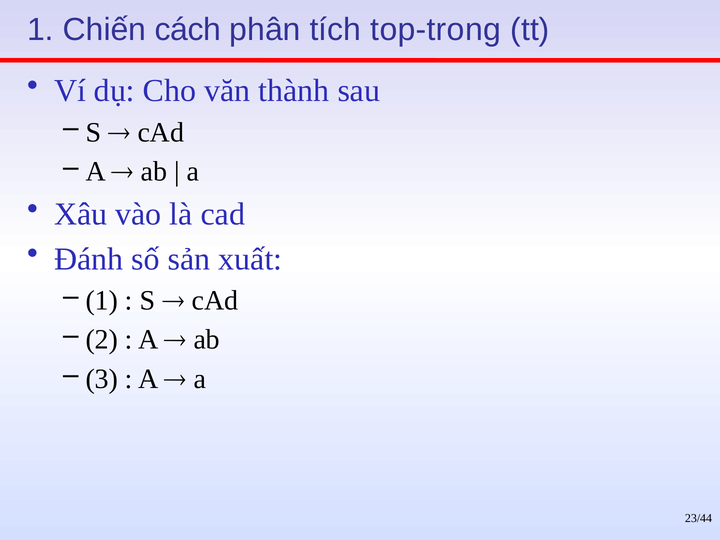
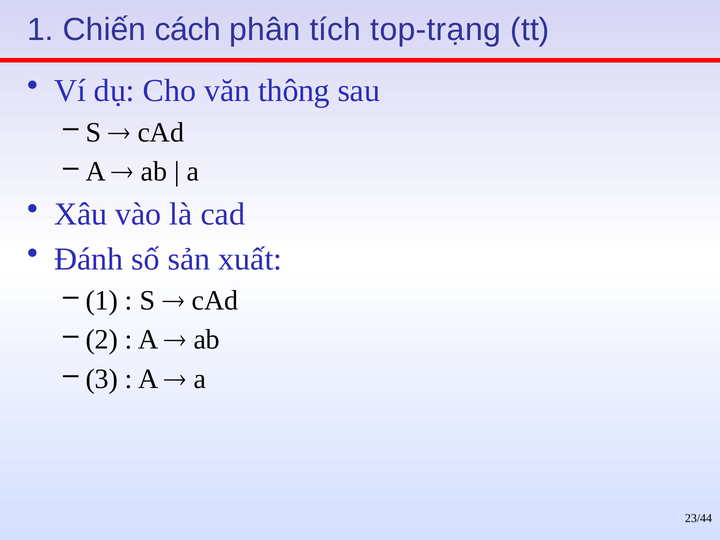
top-trong: top-trong -> top-trạng
thành: thành -> thông
